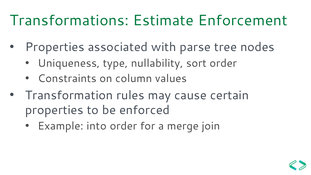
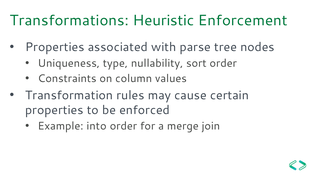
Estimate: Estimate -> Heuristic
